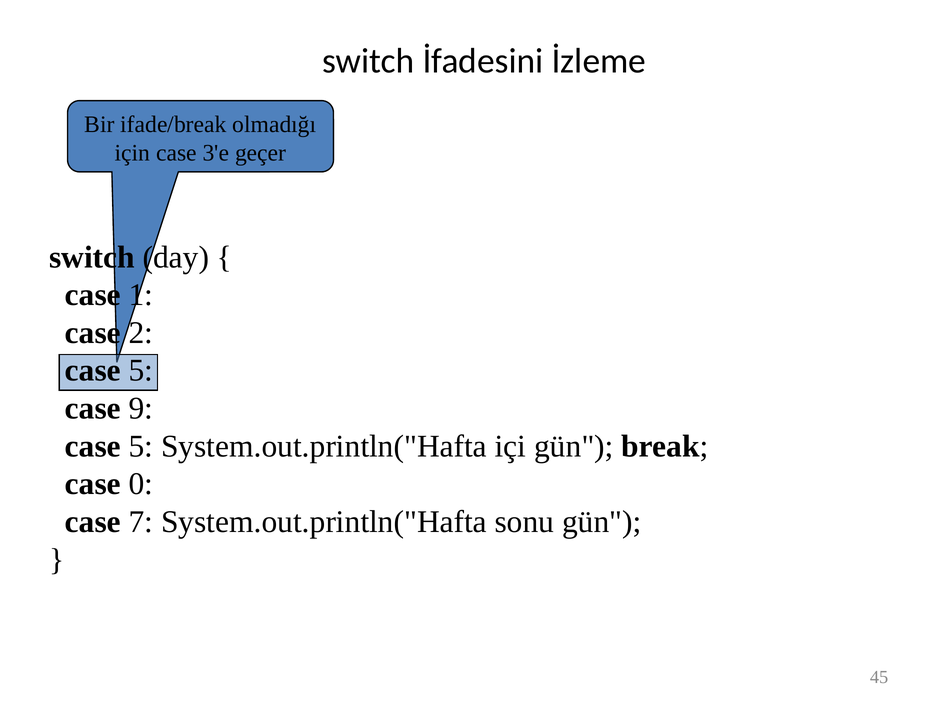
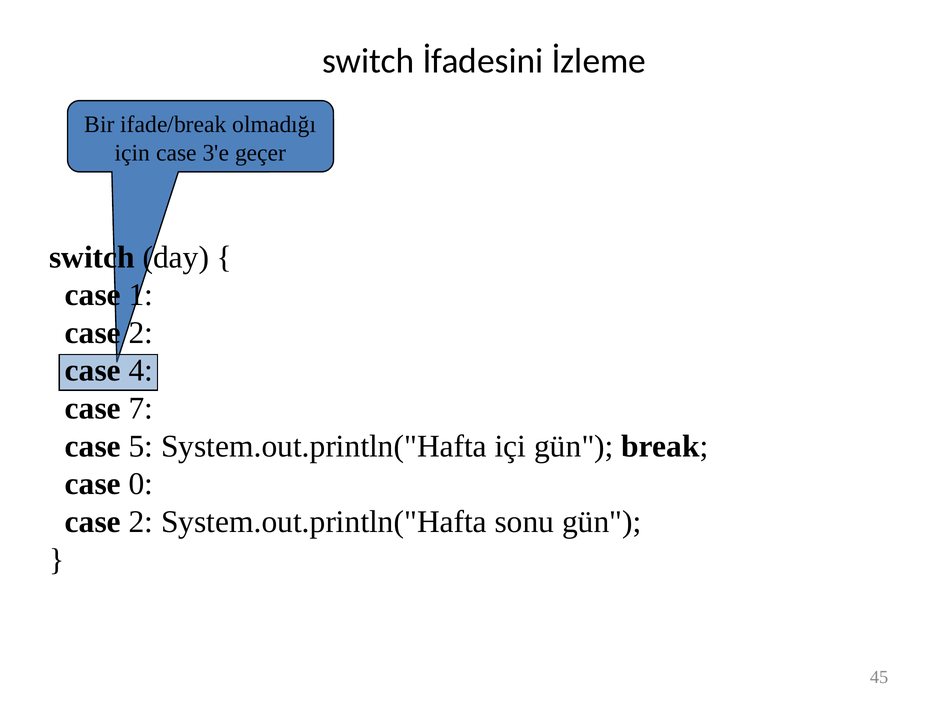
5 at (141, 370): 5 -> 4
9: 9 -> 7
7 at (141, 522): 7 -> 2
